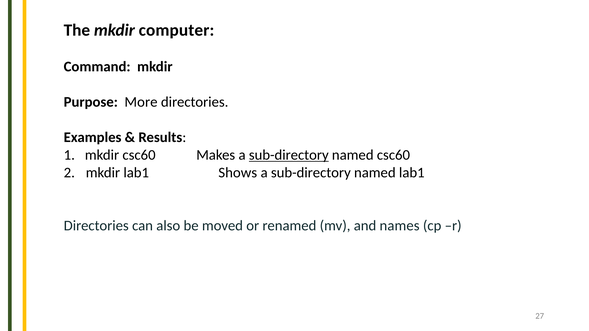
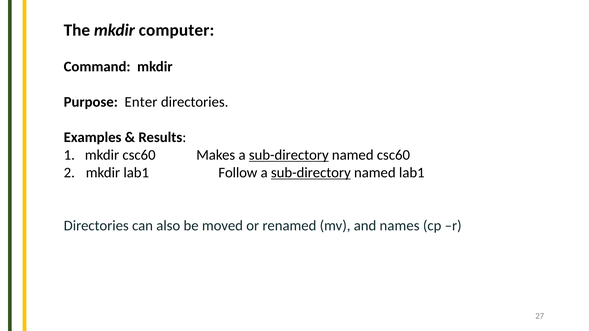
More: More -> Enter
Shows: Shows -> Follow
sub-directory at (311, 173) underline: none -> present
